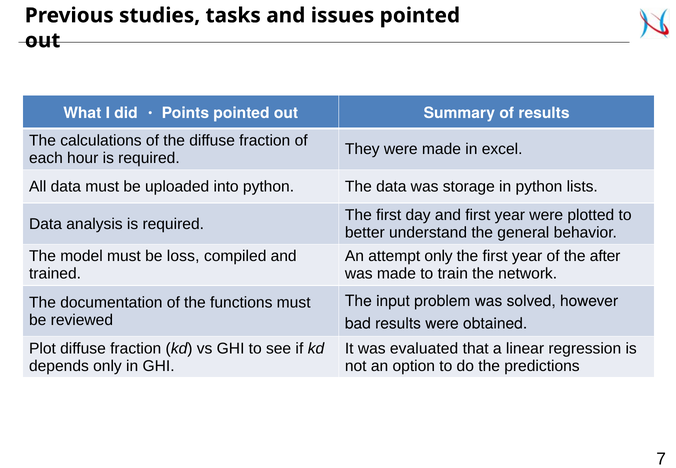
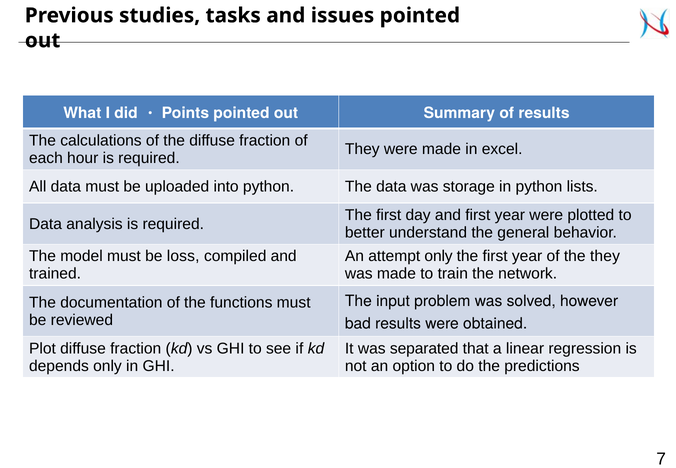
the after: after -> they
evaluated: evaluated -> separated
